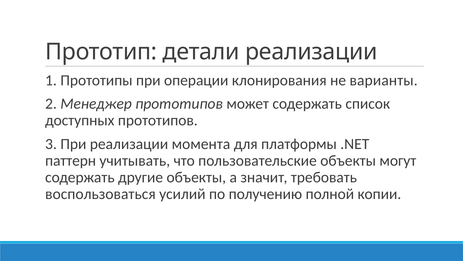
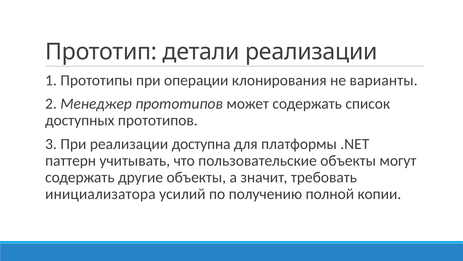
момента: момента -> доступна
воспользоваться: воспользоваться -> инициализатора
